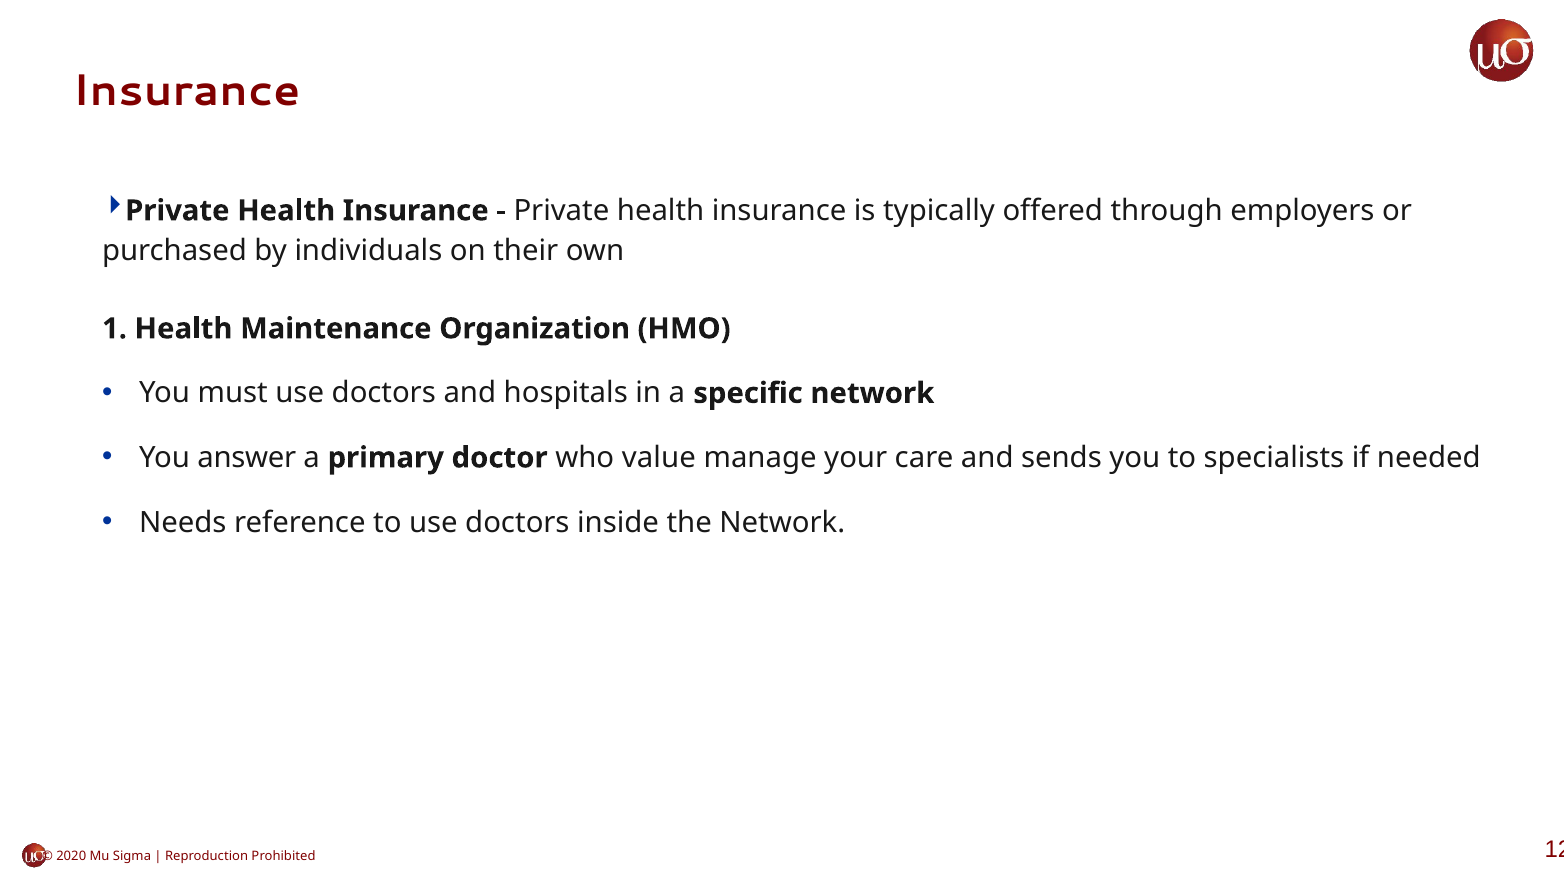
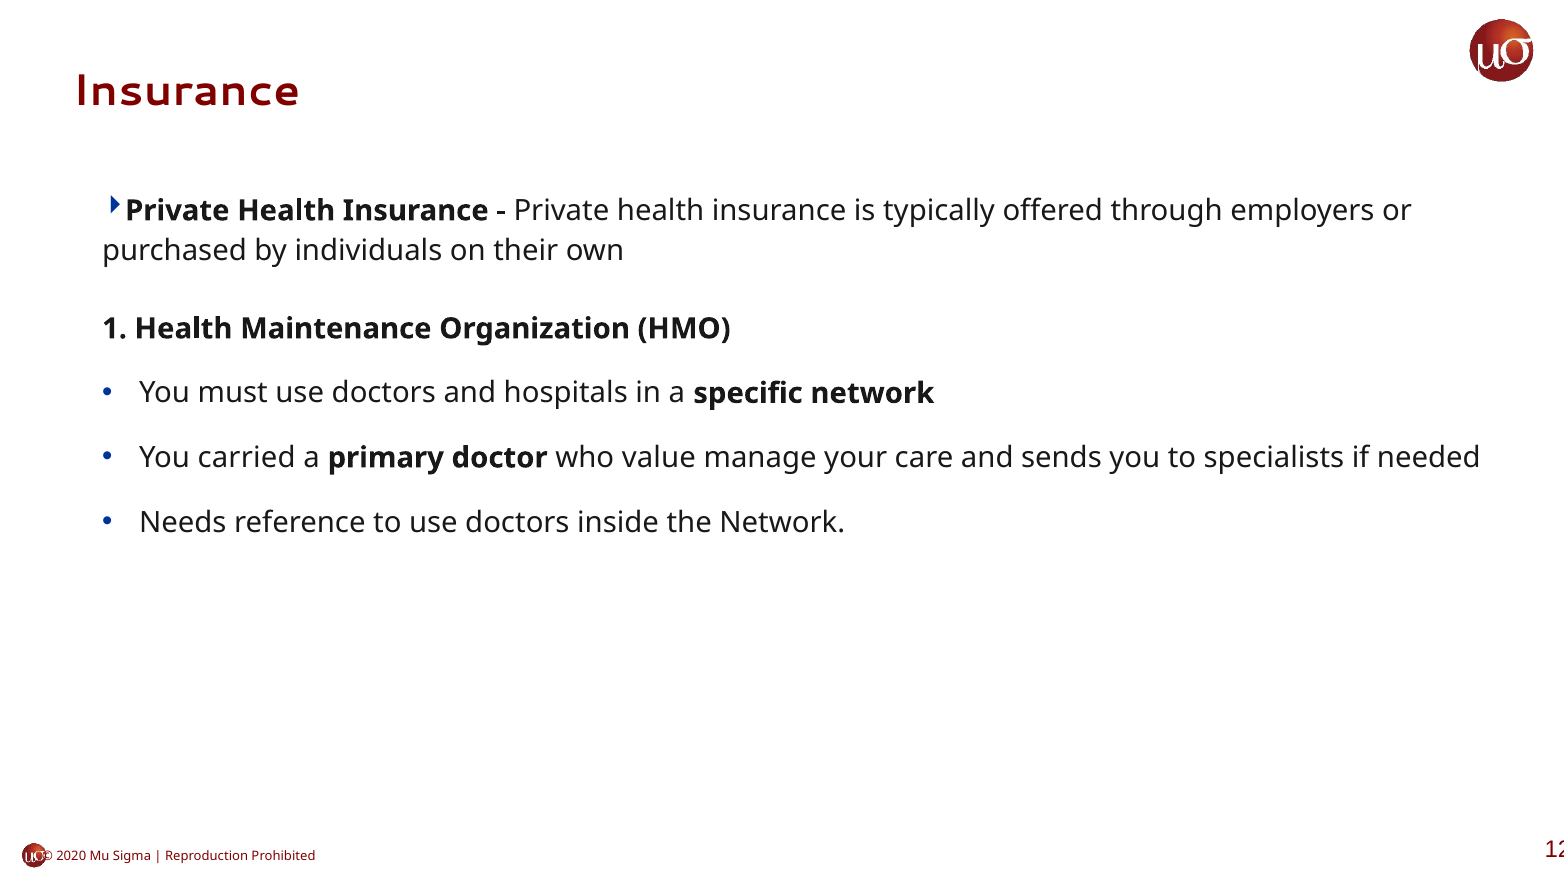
answer: answer -> carried
